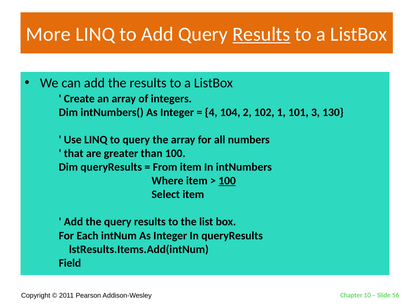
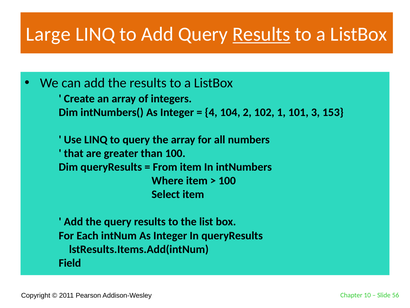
More: More -> Large
130: 130 -> 153
100 at (227, 181) underline: present -> none
